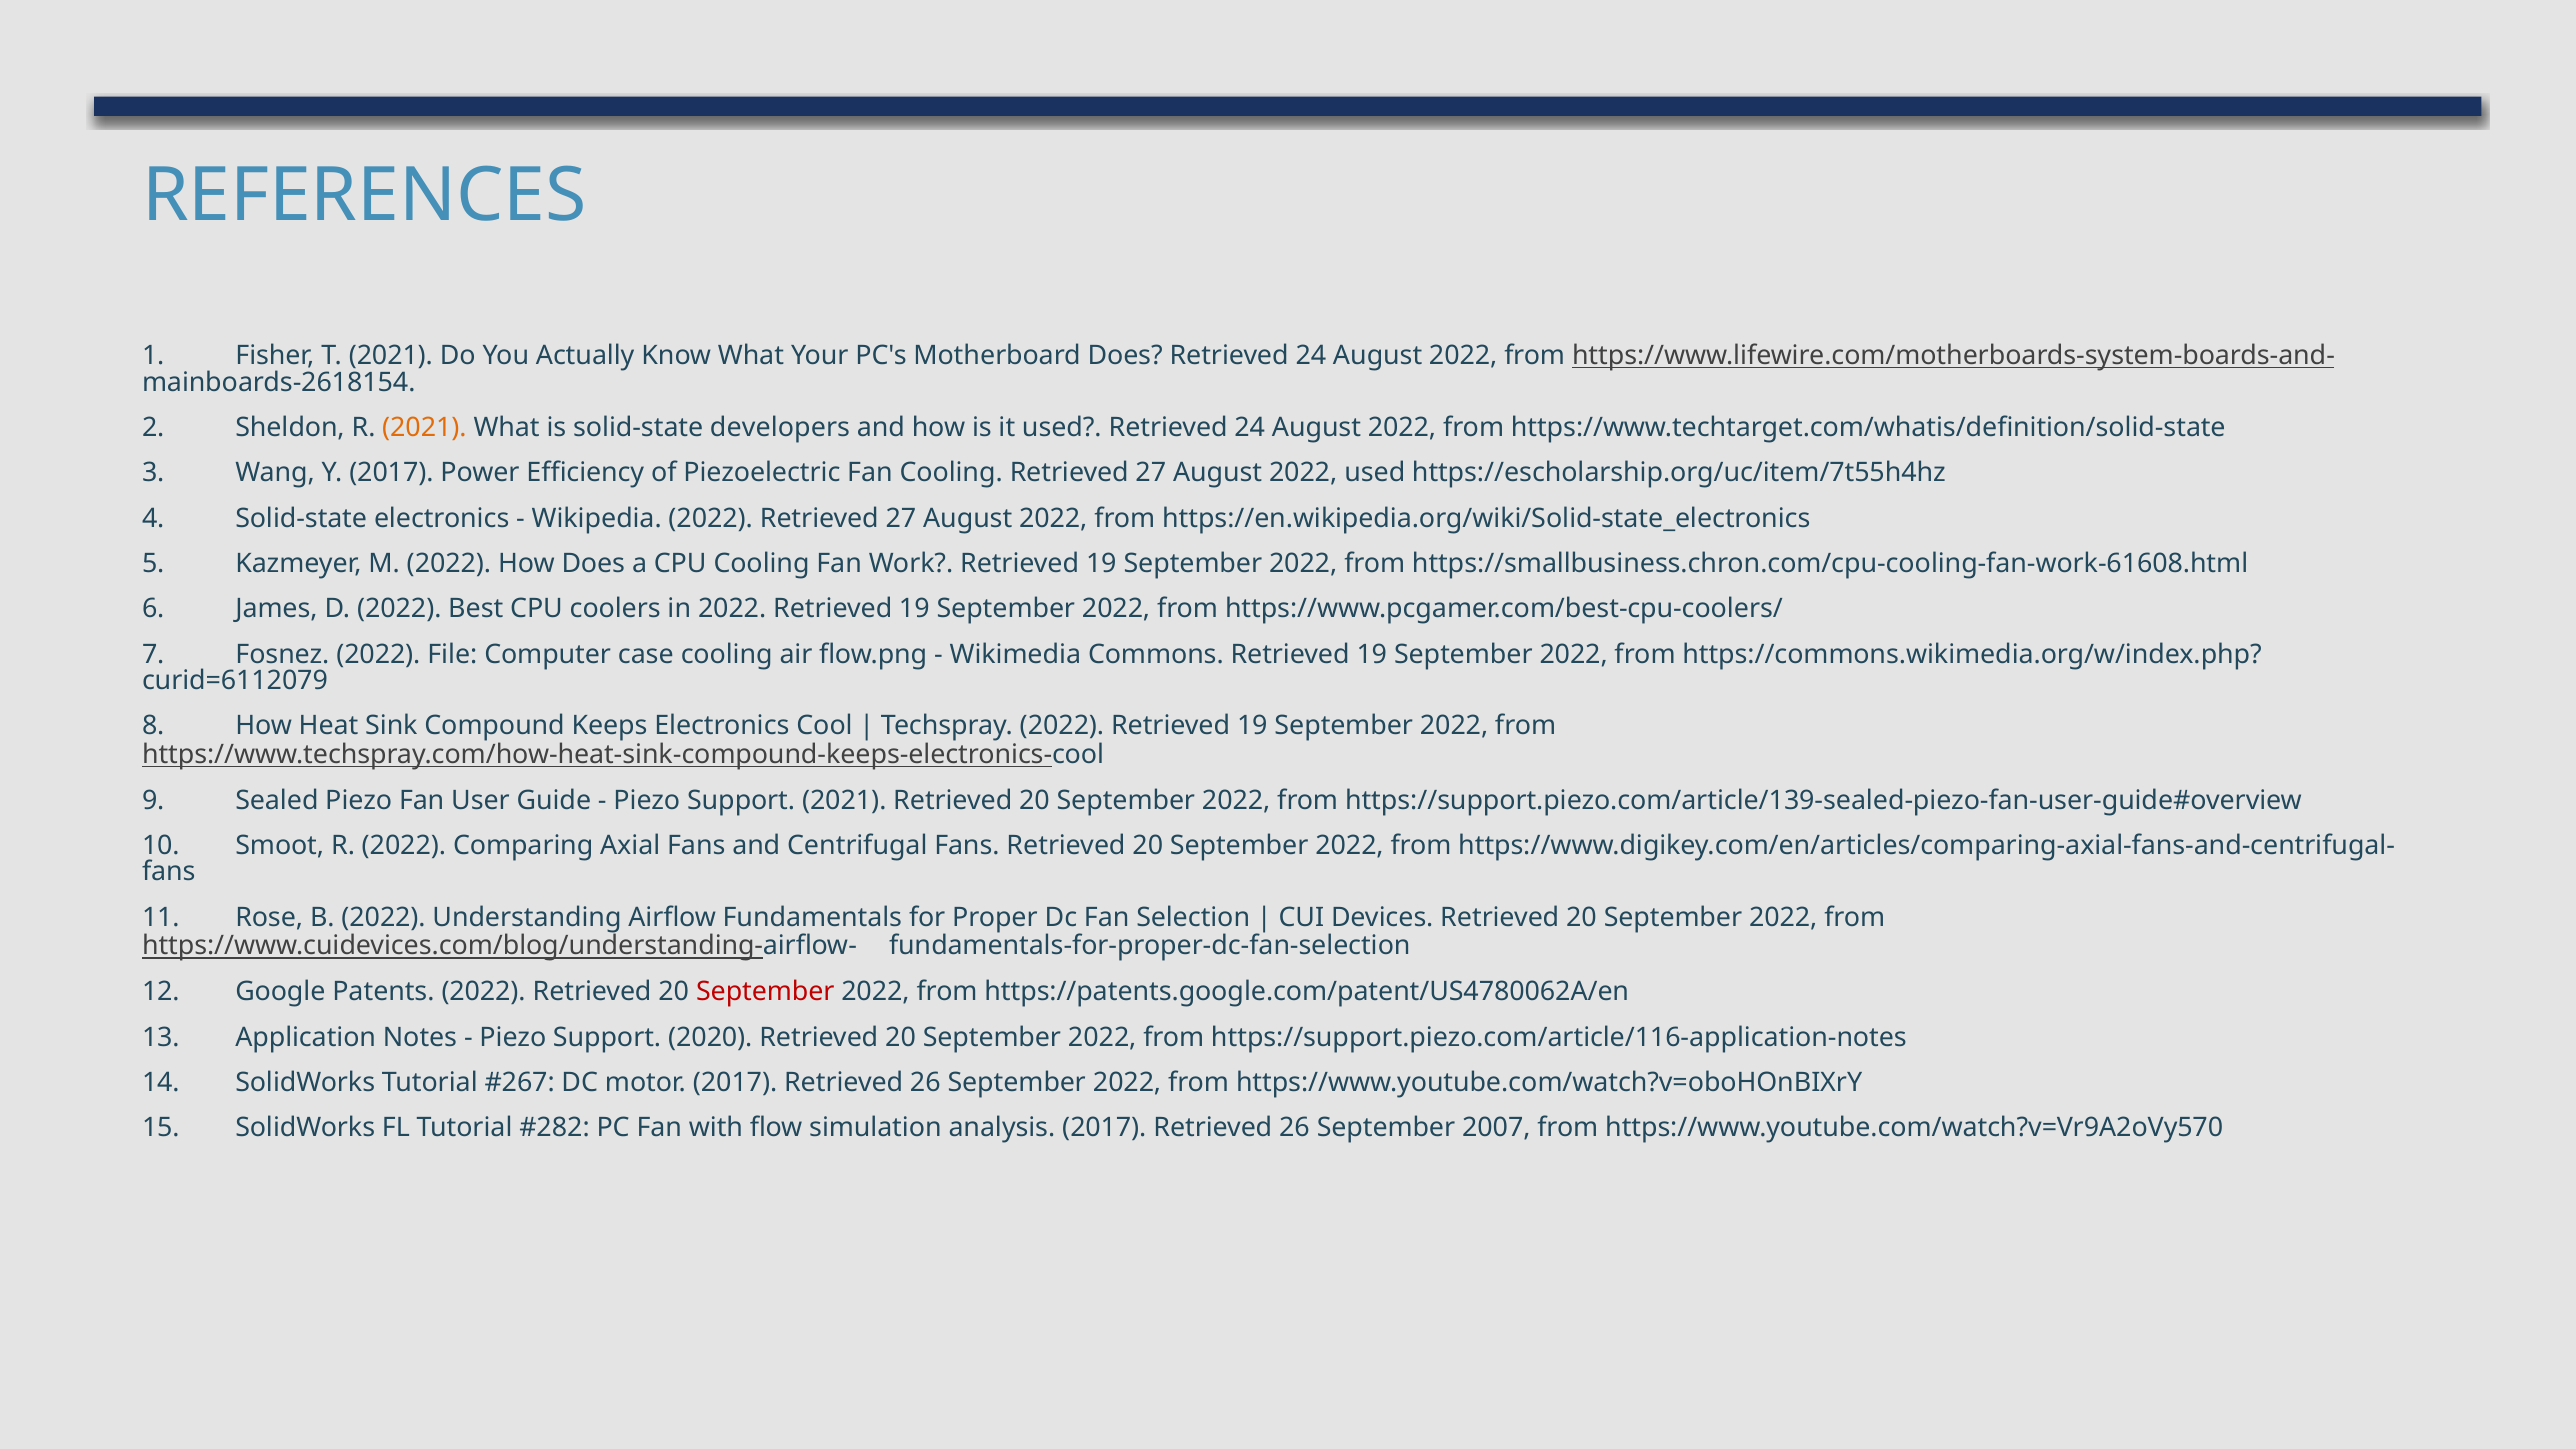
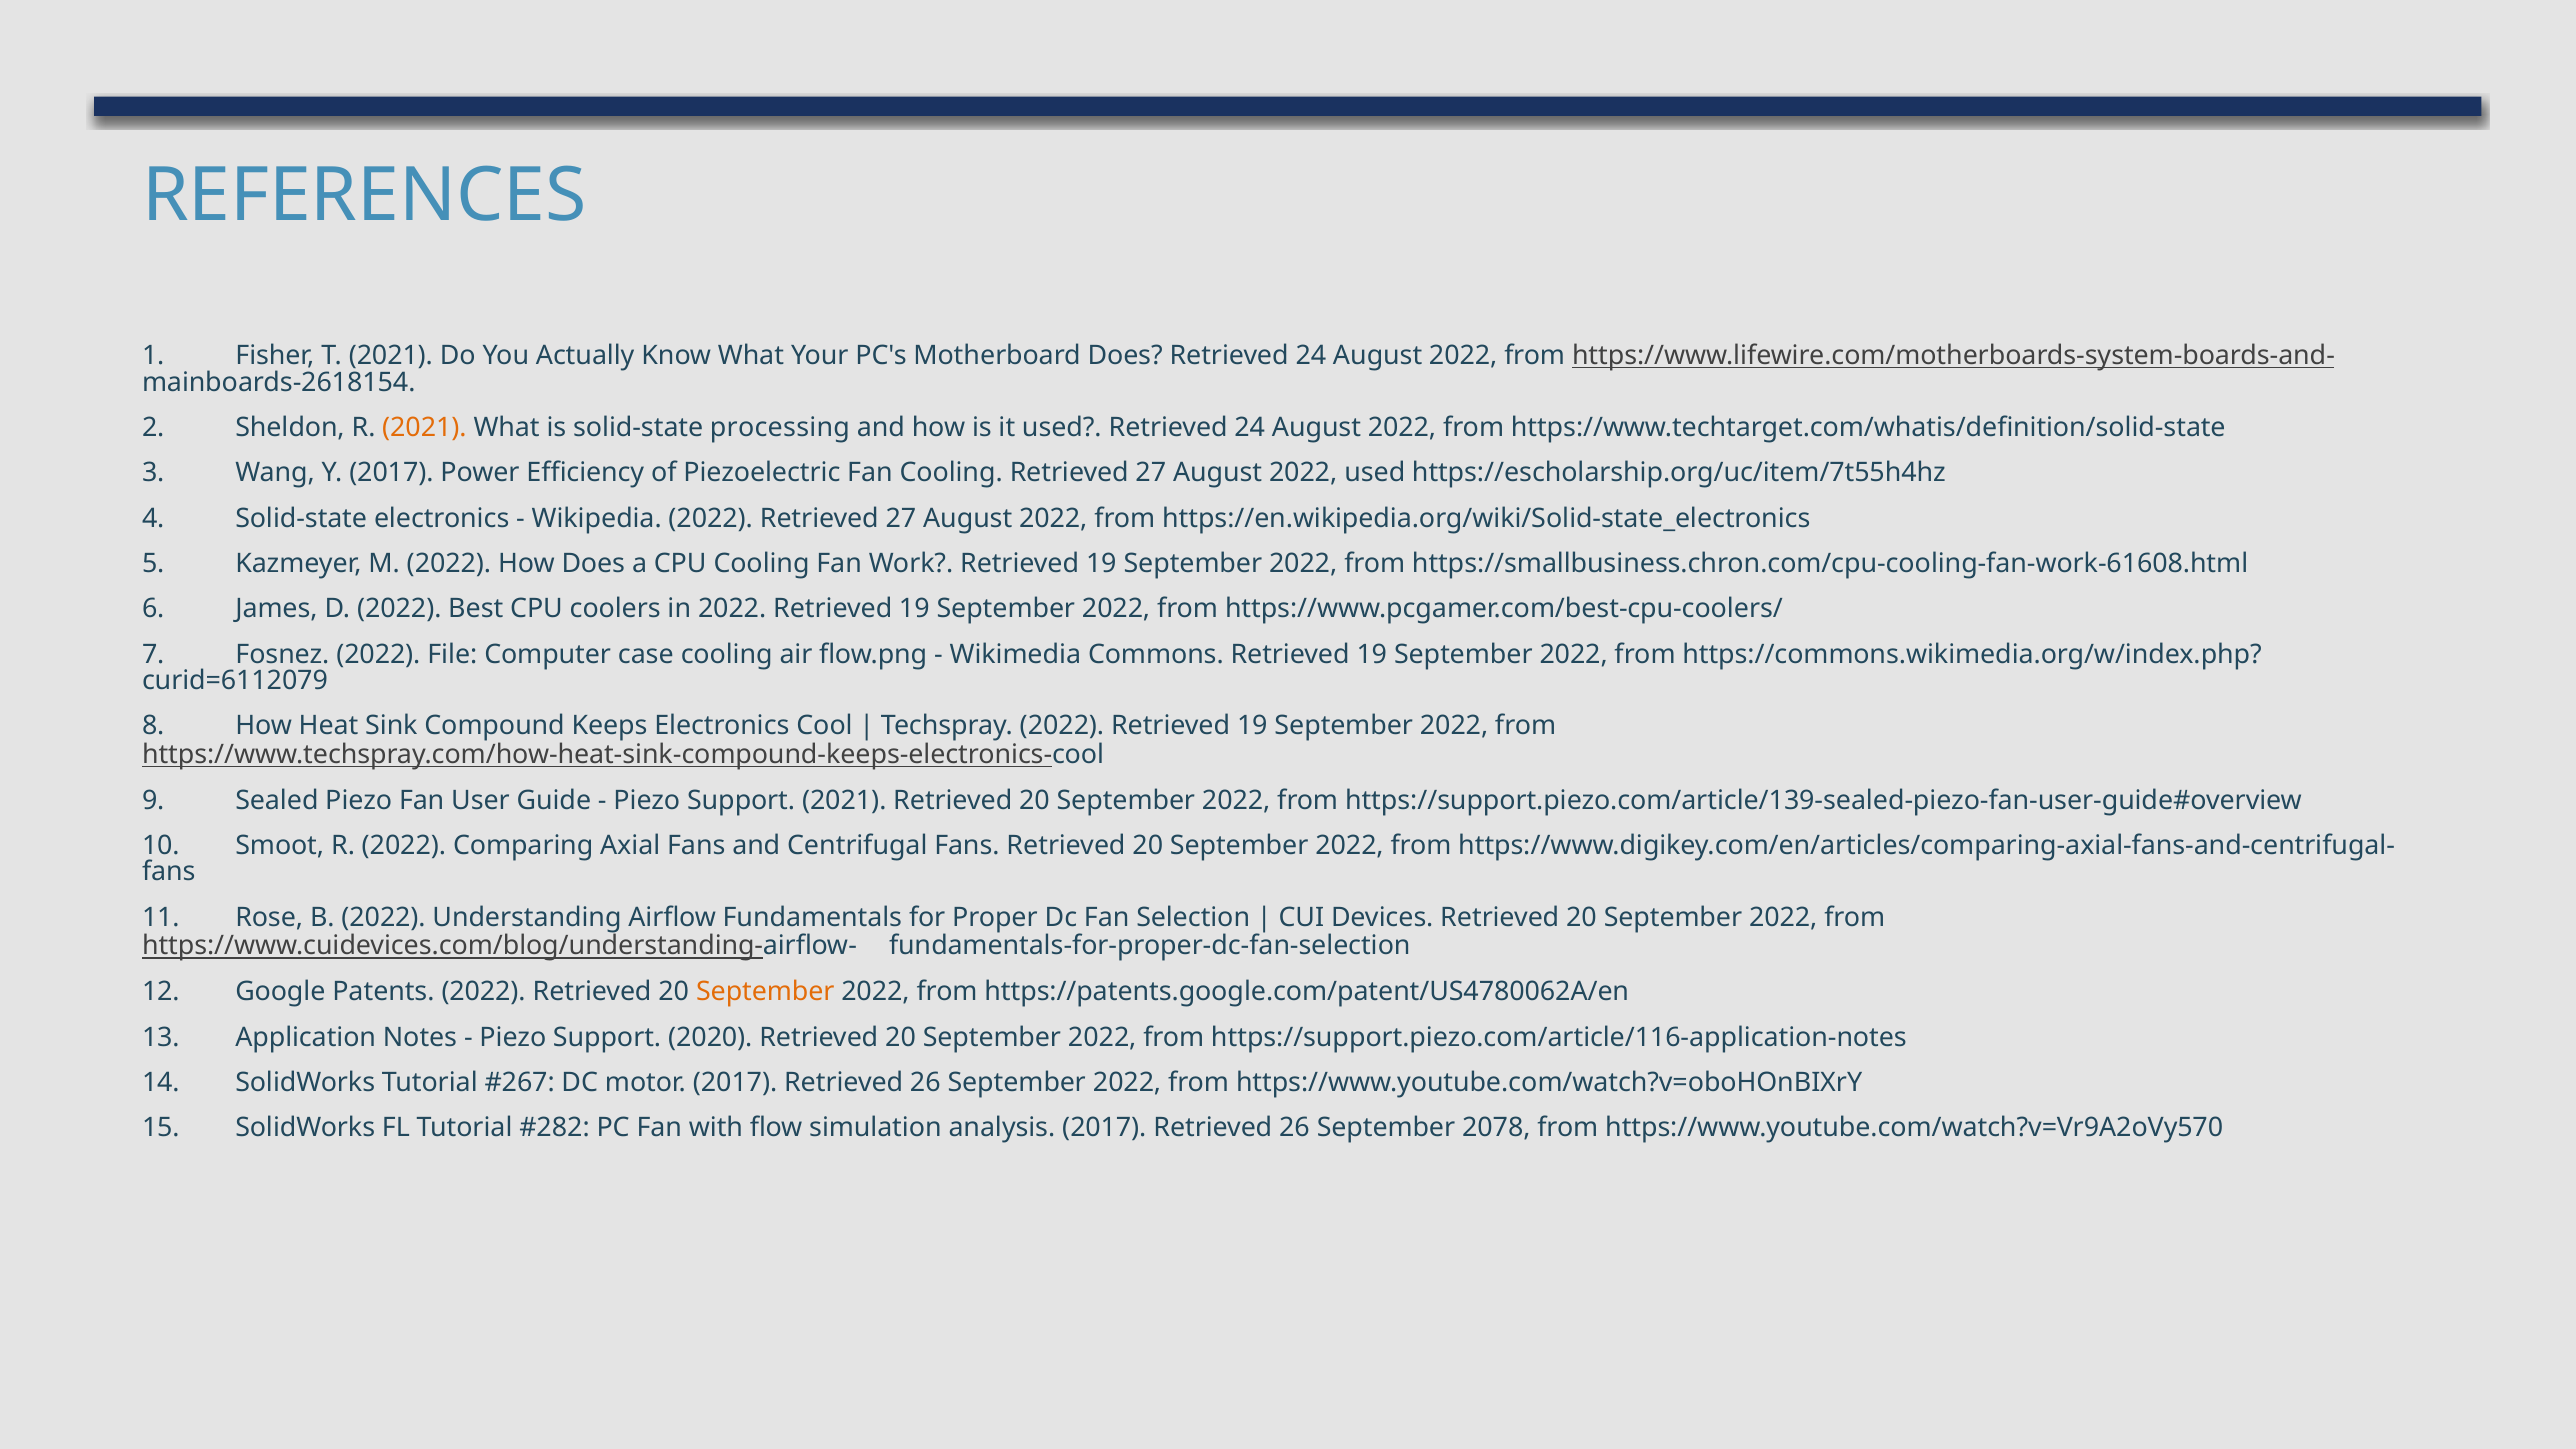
developers: developers -> processing
September at (765, 992) colour: red -> orange
2007: 2007 -> 2078
